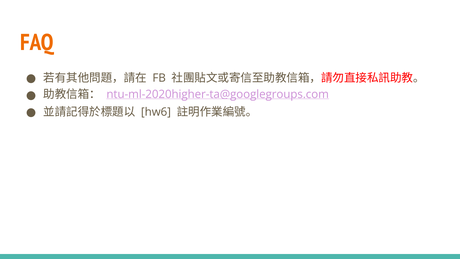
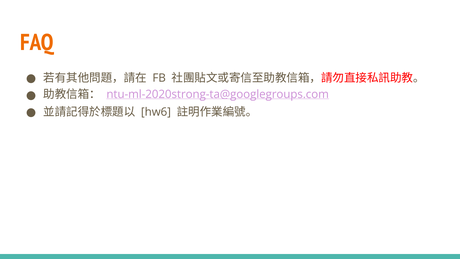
ntu-ml-2020higher-ta@googlegroups.com: ntu-ml-2020higher-ta@googlegroups.com -> ntu-ml-2020strong-ta@googlegroups.com
